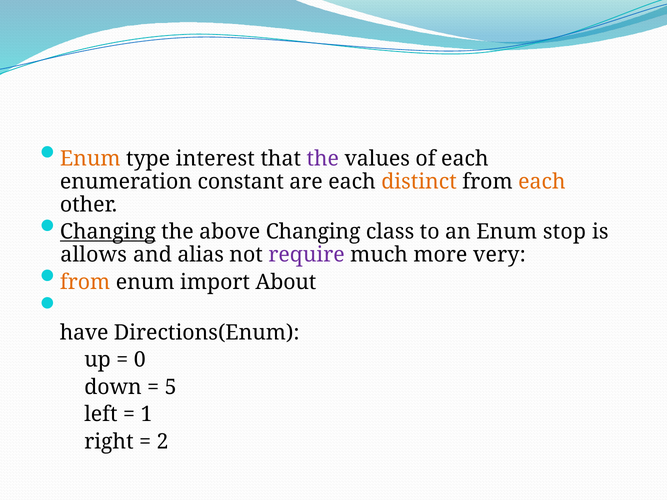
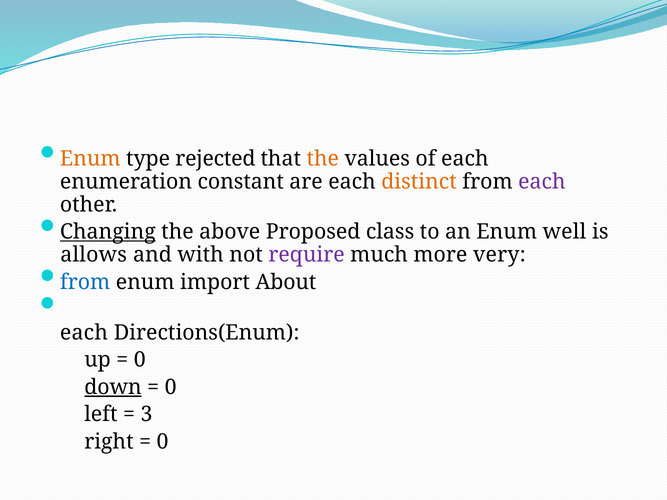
interest: interest -> rejected
the at (323, 159) colour: purple -> orange
each at (542, 182) colour: orange -> purple
above Changing: Changing -> Proposed
stop: stop -> well
alias: alias -> with
from at (85, 282) colour: orange -> blue
have at (84, 333): have -> each
down underline: none -> present
5 at (171, 387): 5 -> 0
1: 1 -> 3
2 at (163, 442): 2 -> 0
